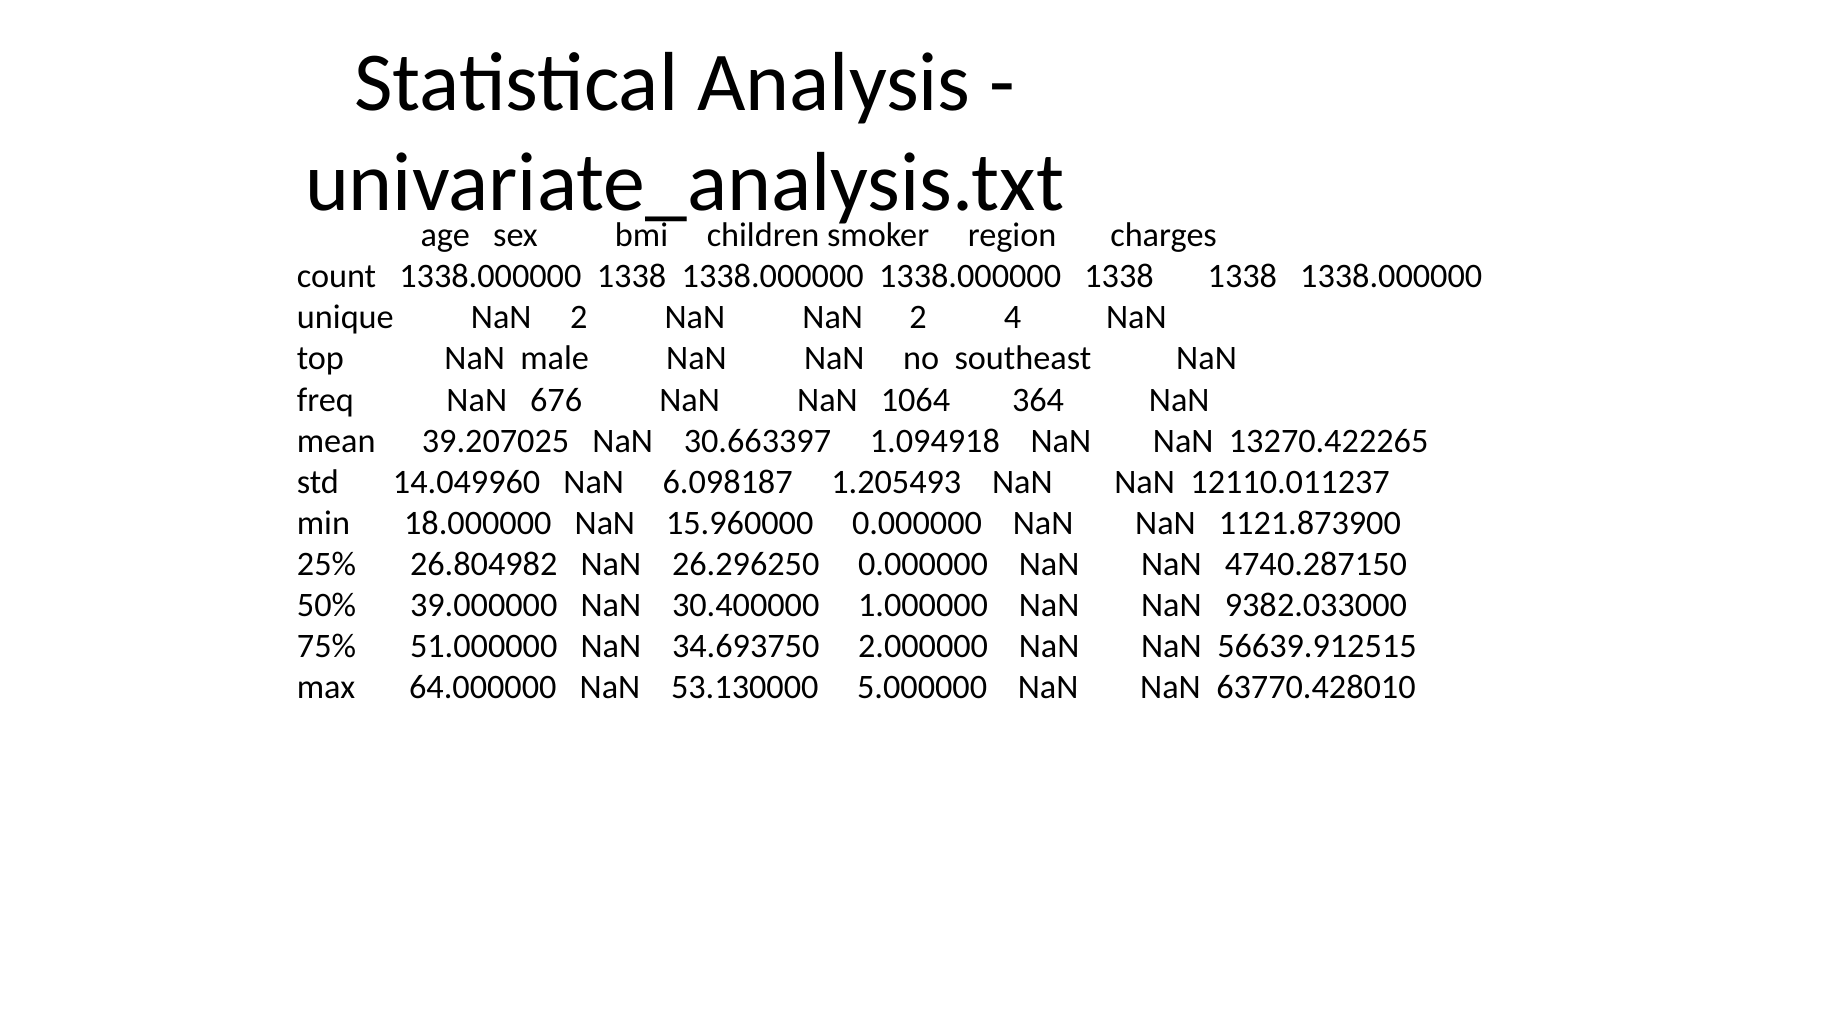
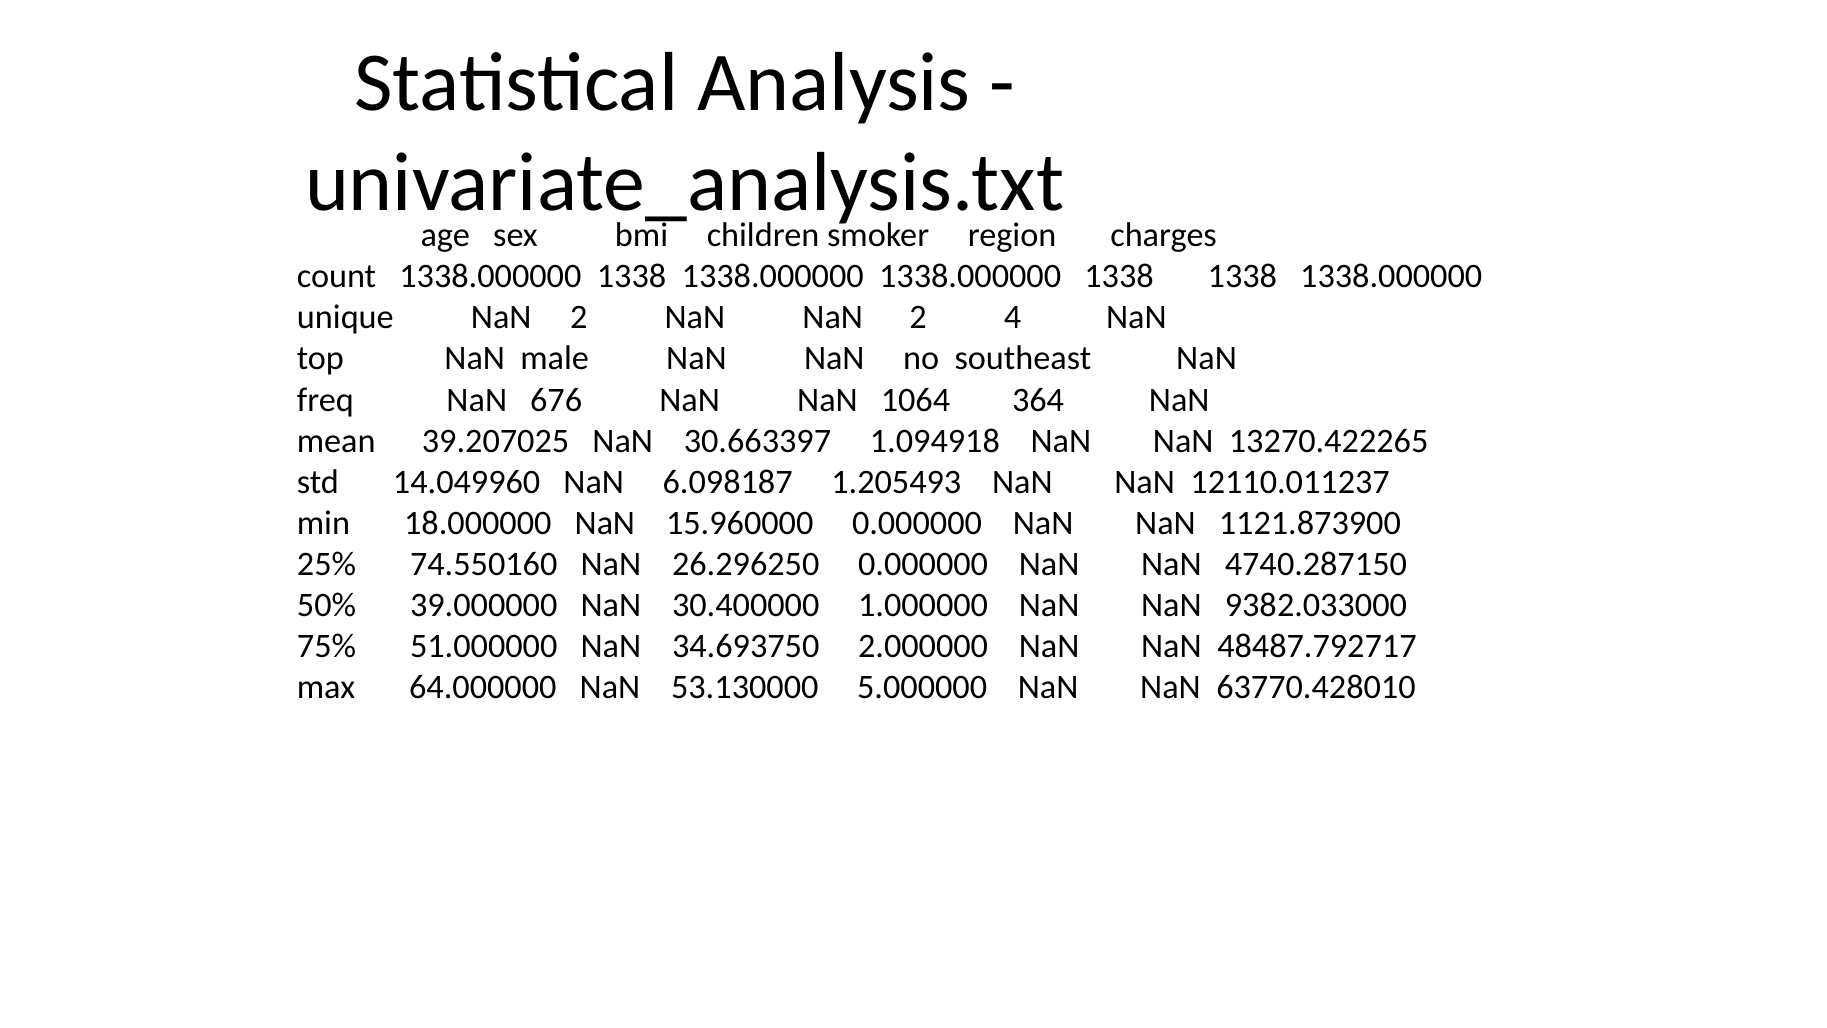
26.804982: 26.804982 -> 74.550160
56639.912515: 56639.912515 -> 48487.792717
